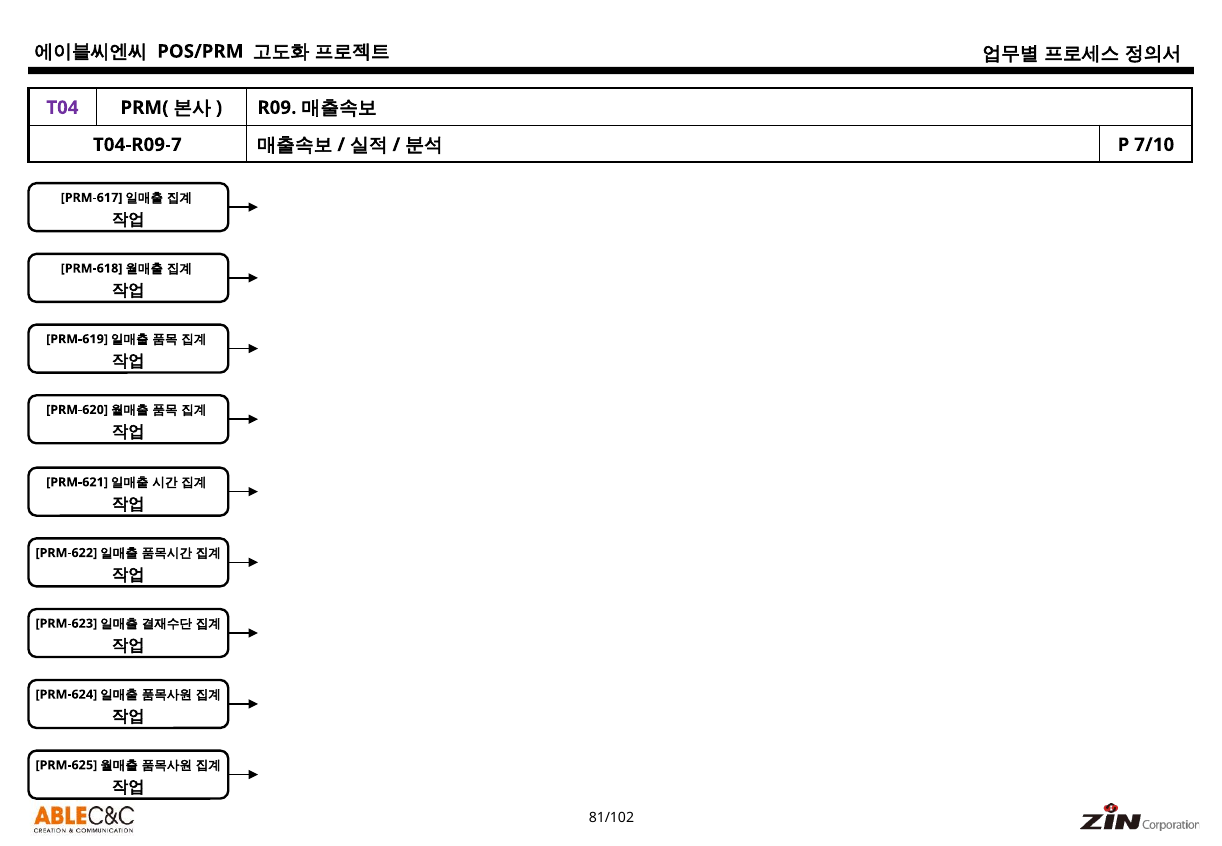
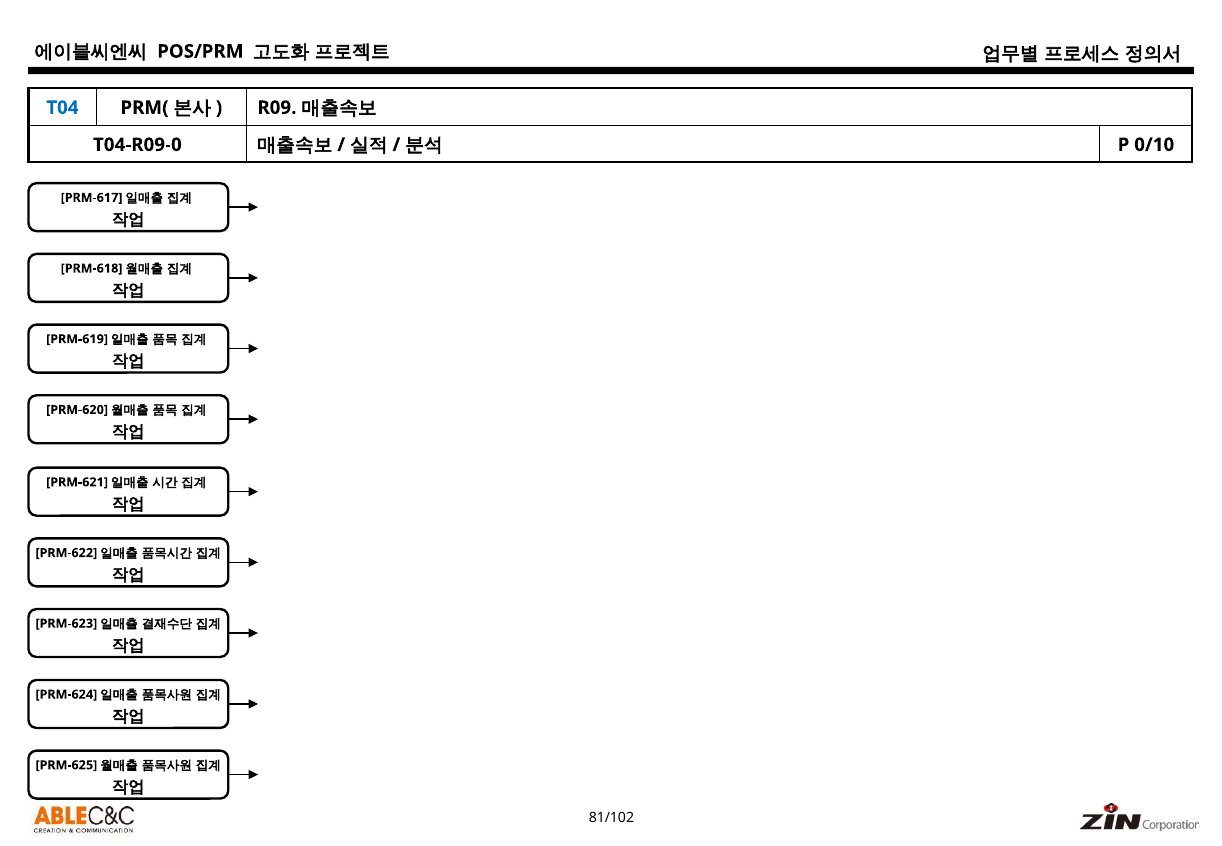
T04 colour: purple -> blue
T04-R09-7: T04-R09-7 -> T04-R09-0
7/10: 7/10 -> 0/10
